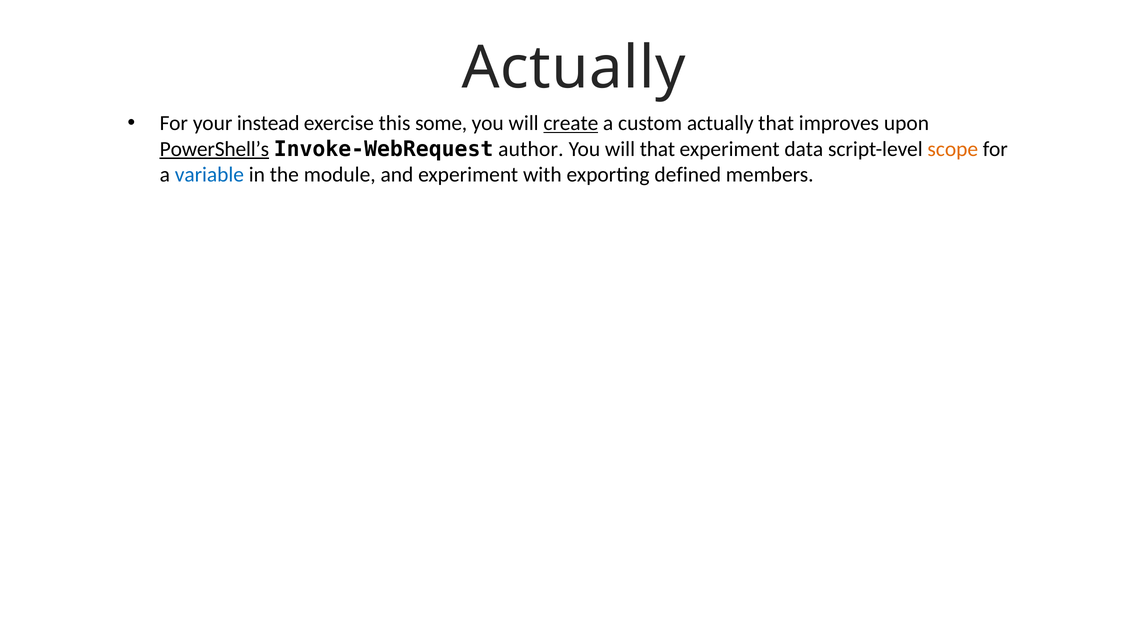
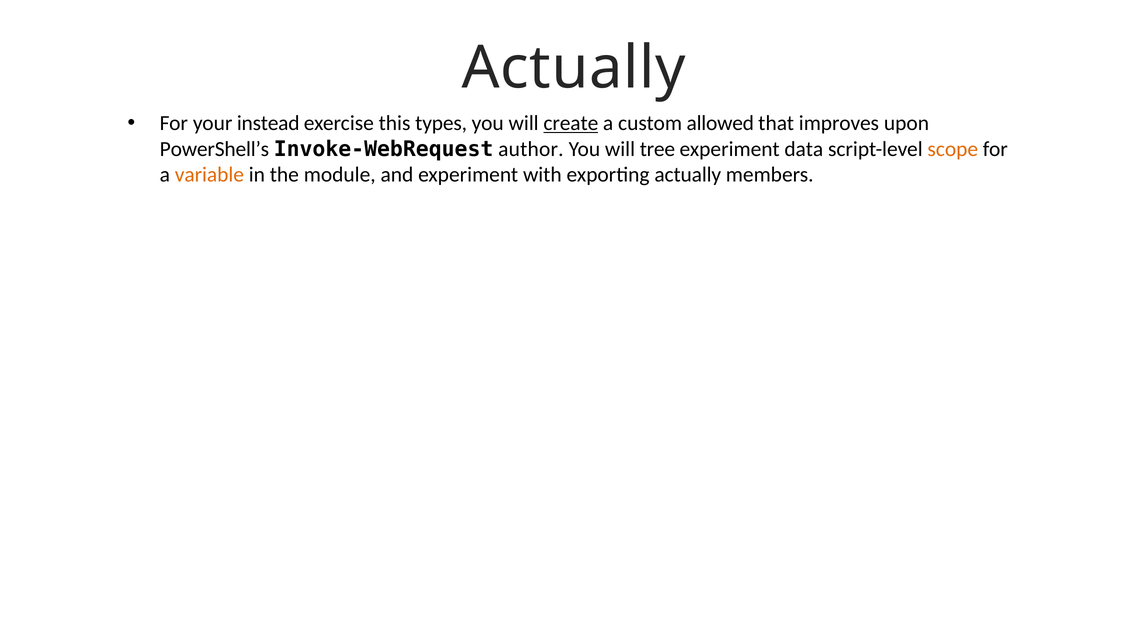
some: some -> types
custom actually: actually -> allowed
PowerShell’s underline: present -> none
will that: that -> tree
variable colour: blue -> orange
exporting defined: defined -> actually
